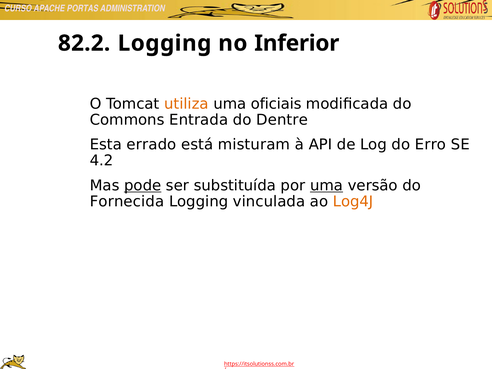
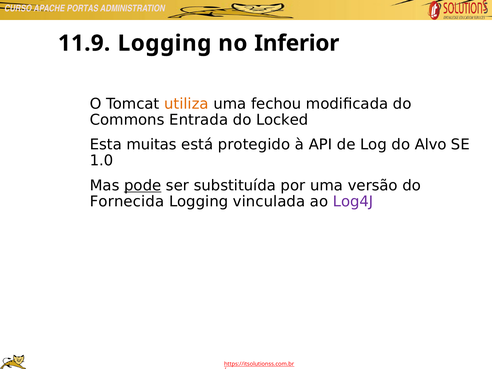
82.2: 82.2 -> 11.9
oficiais: oficiais -> fechou
Dentre: Dentre -> Locked
errado: errado -> muitas
misturam: misturam -> protegido
Erro: Erro -> Alvo
4.2: 4.2 -> 1.0
uma at (327, 186) underline: present -> none
Log4J colour: orange -> purple
